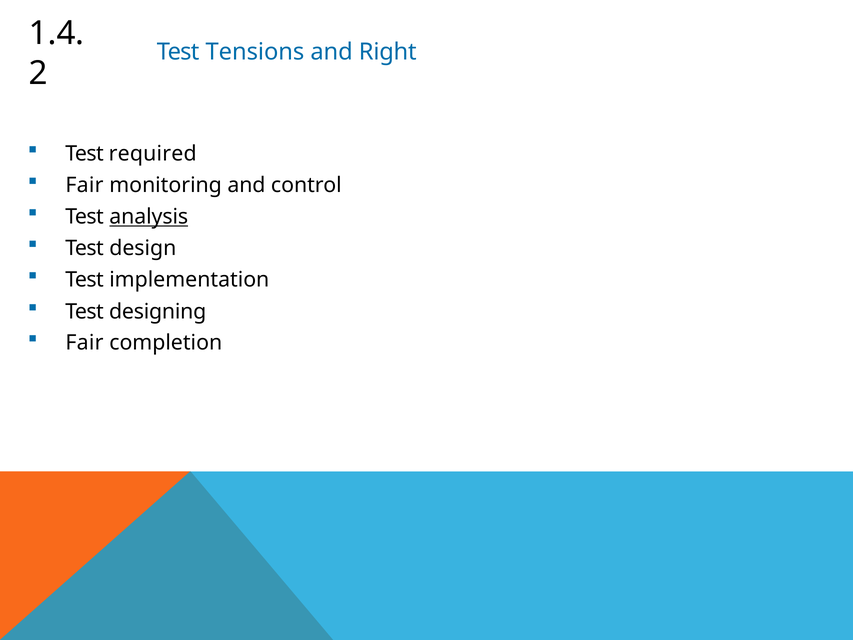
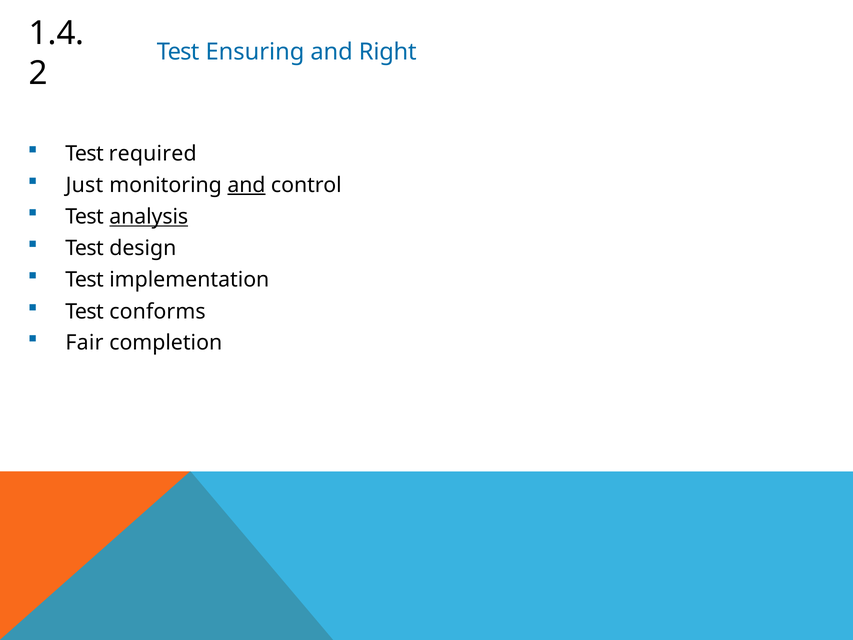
Tensions: Tensions -> Ensuring
Fair at (84, 185): Fair -> Just
and at (246, 185) underline: none -> present
designing: designing -> conforms
